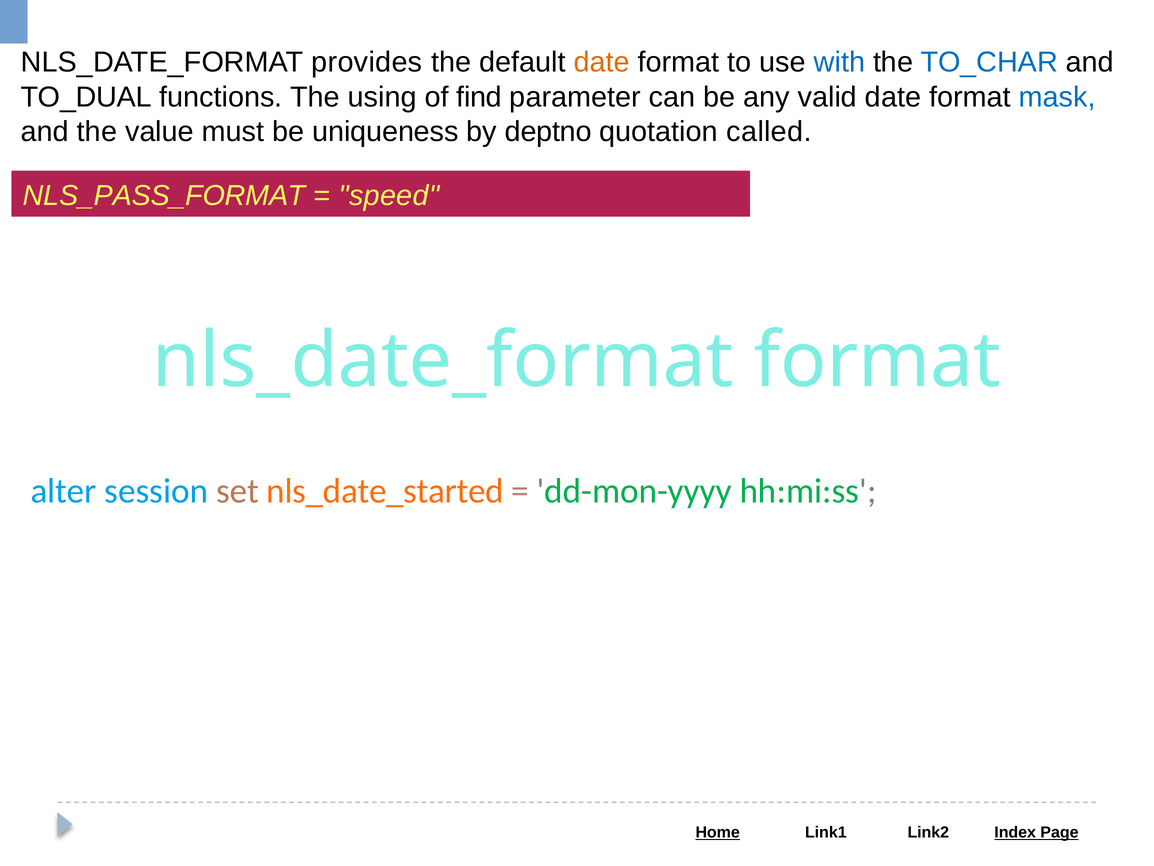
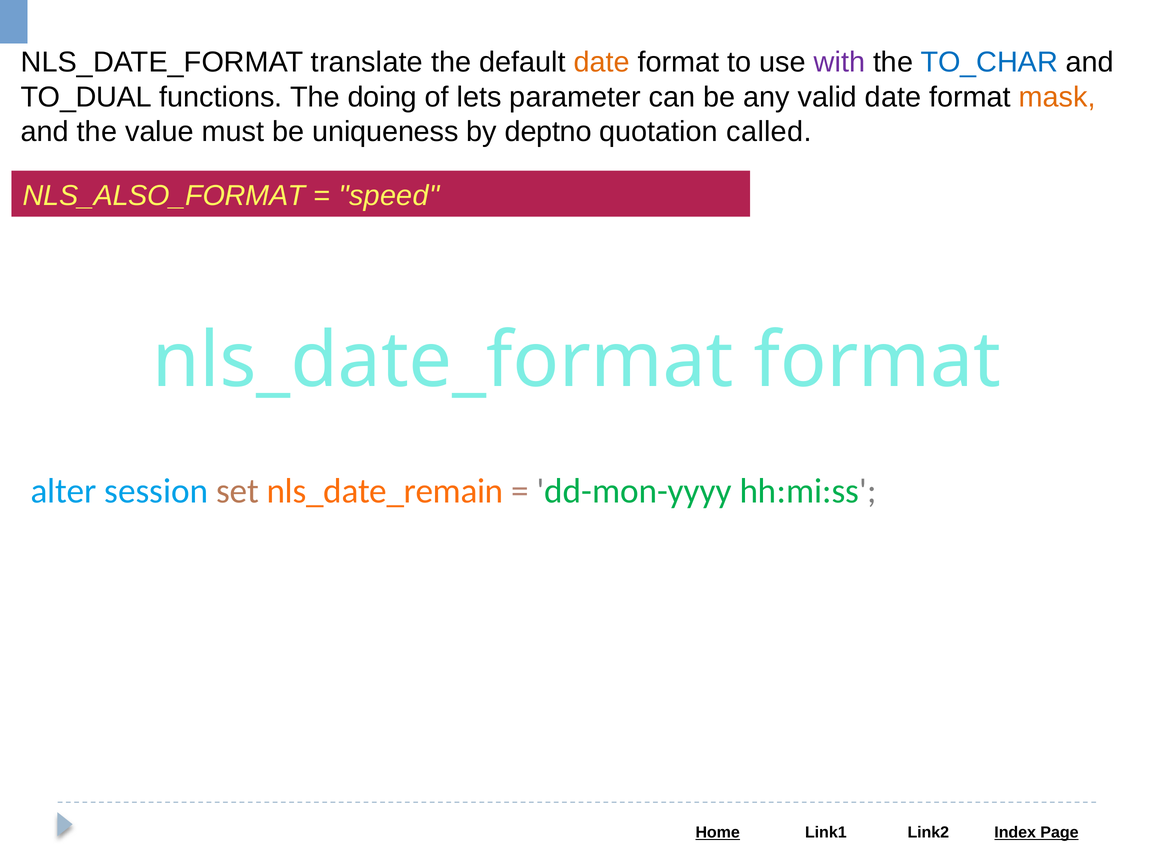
provides: provides -> translate
with colour: blue -> purple
using: using -> doing
find: find -> lets
mask colour: blue -> orange
NLS_PASS_FORMAT: NLS_PASS_FORMAT -> NLS_ALSO_FORMAT
nls_date_started: nls_date_started -> nls_date_remain
